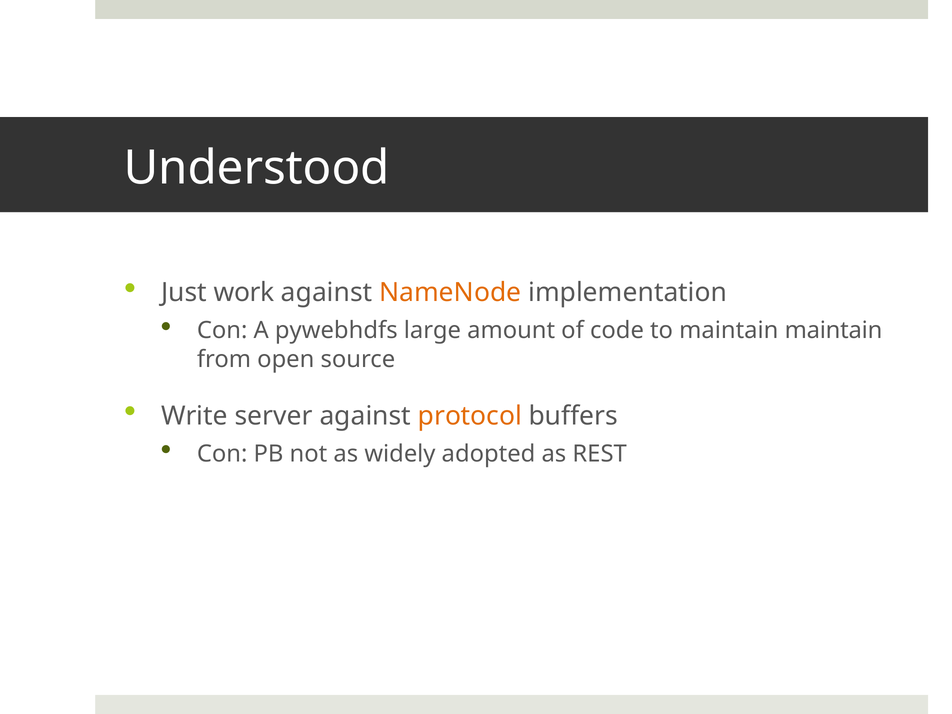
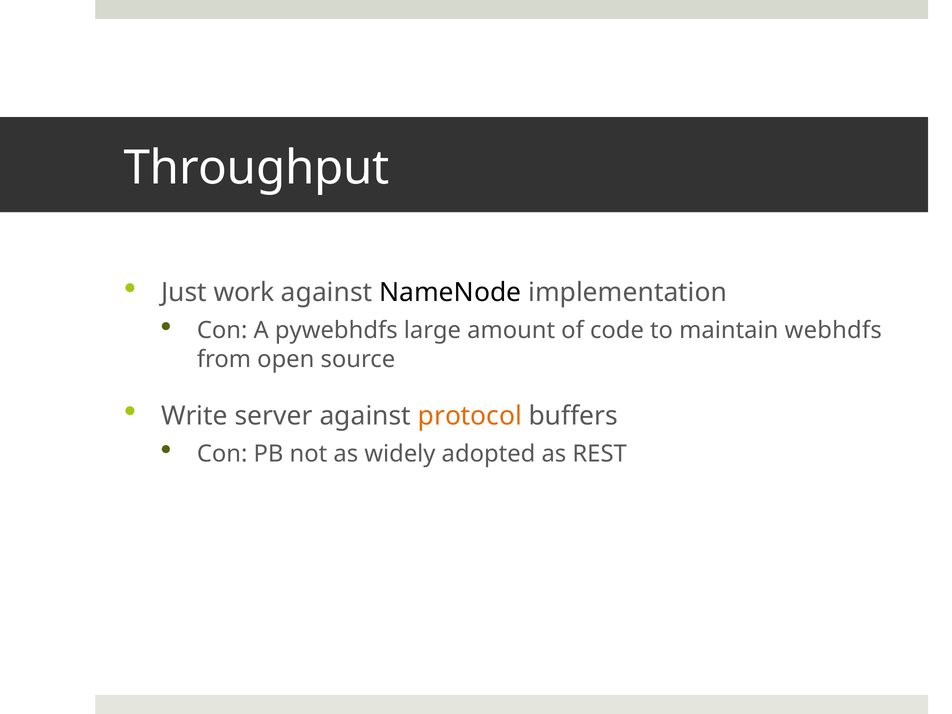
Understood: Understood -> Throughput
NameNode colour: orange -> black
maintain maintain: maintain -> webhdfs
